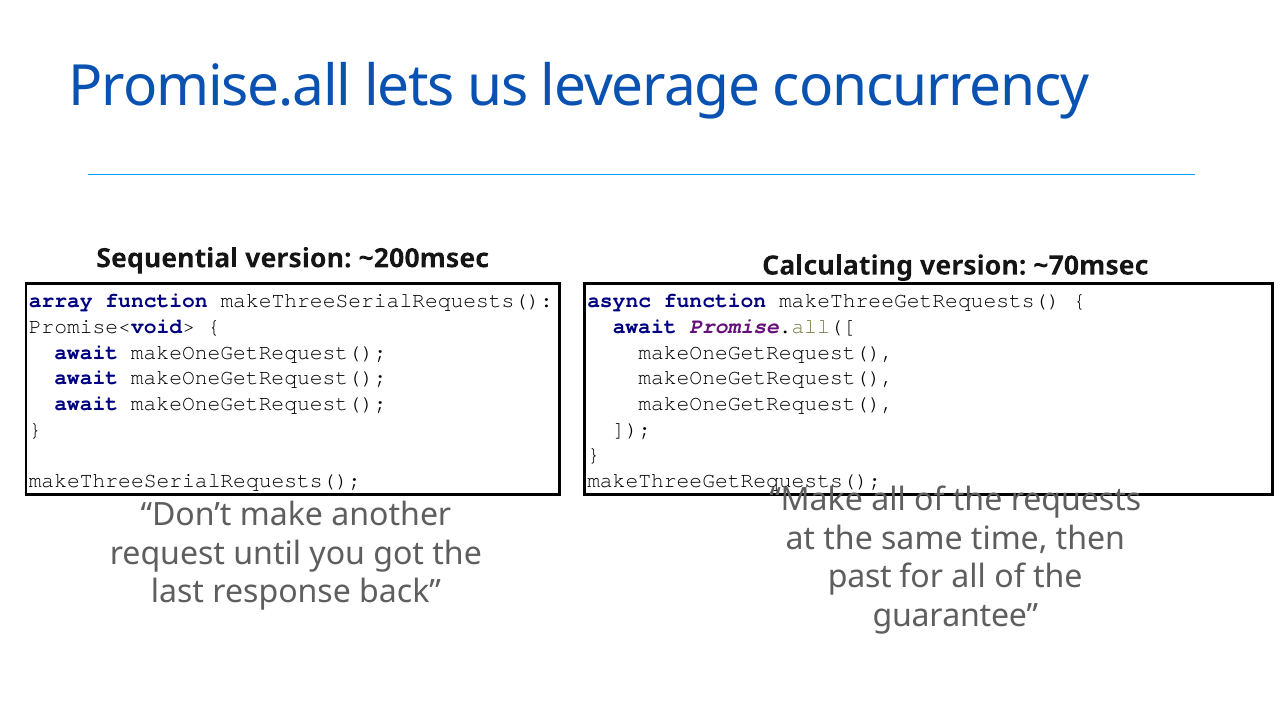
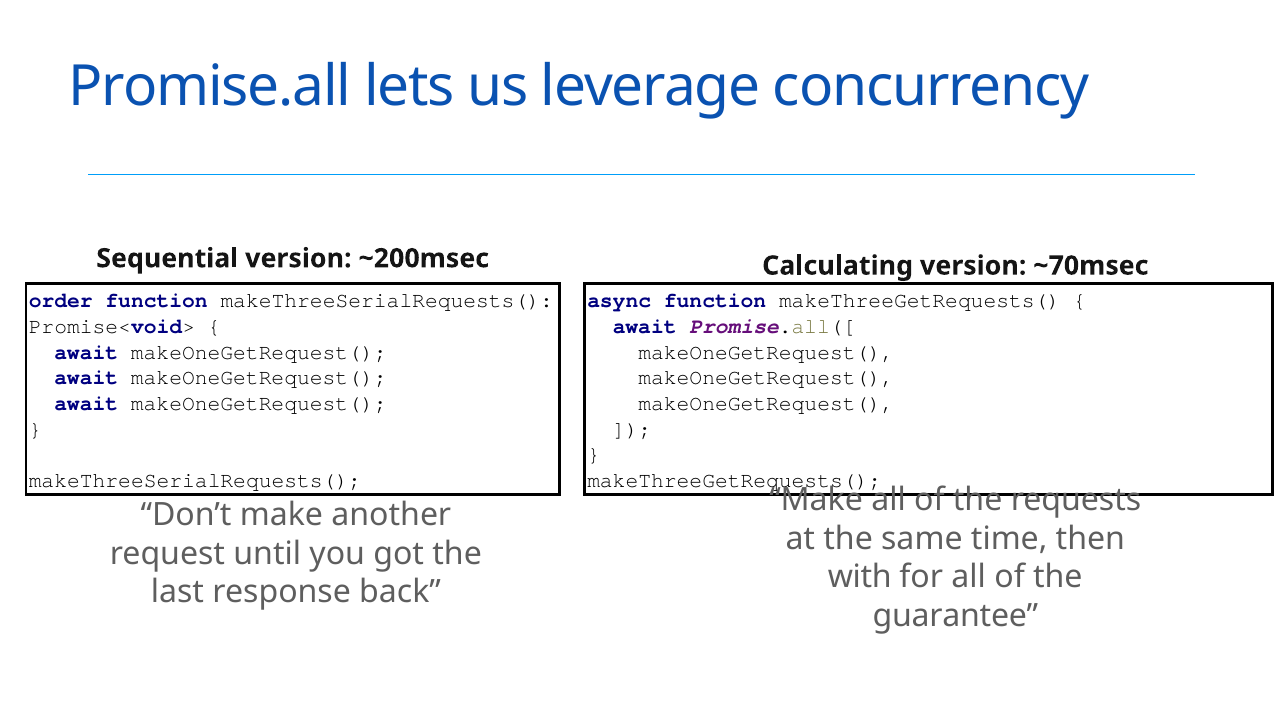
array: array -> order
past: past -> with
